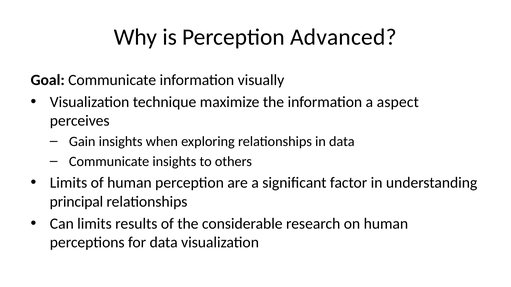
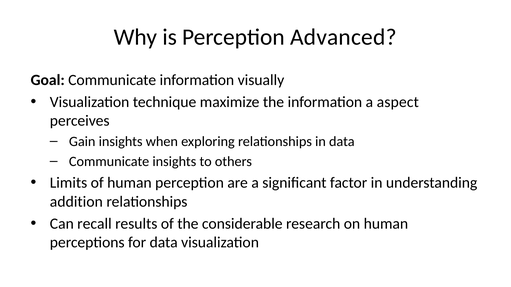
principal: principal -> addition
Can limits: limits -> recall
